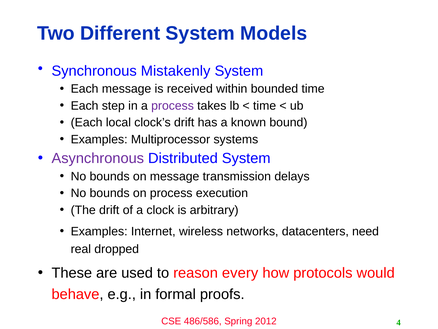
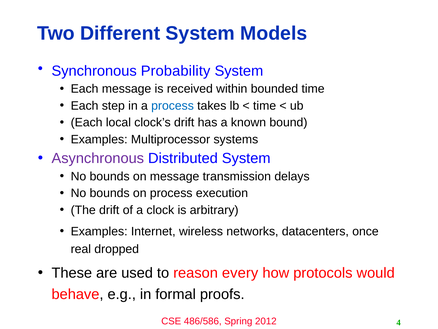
Mistakenly: Mistakenly -> Probability
process at (173, 106) colour: purple -> blue
need: need -> once
